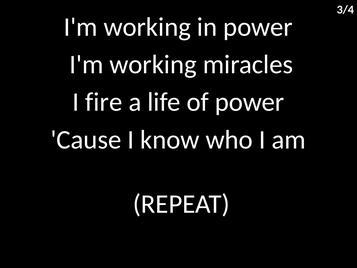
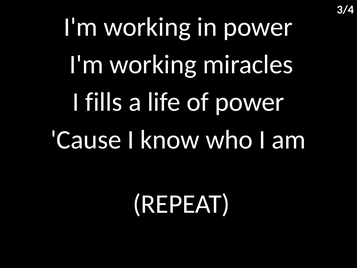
fire: fire -> fills
